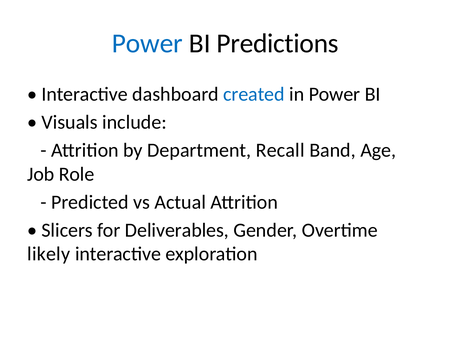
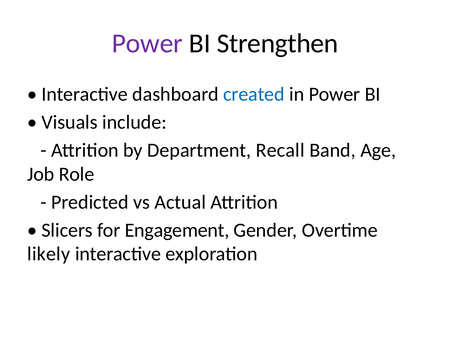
Power at (147, 44) colour: blue -> purple
Predictions: Predictions -> Strengthen
Deliverables: Deliverables -> Engagement
